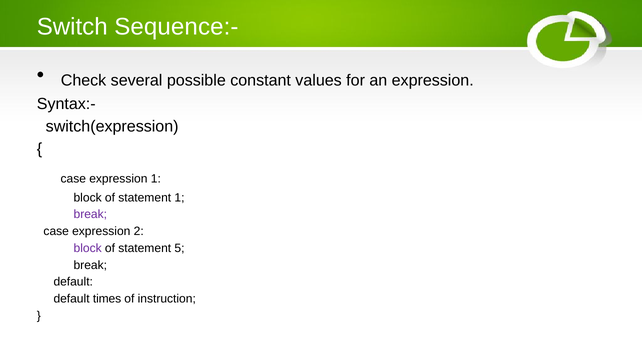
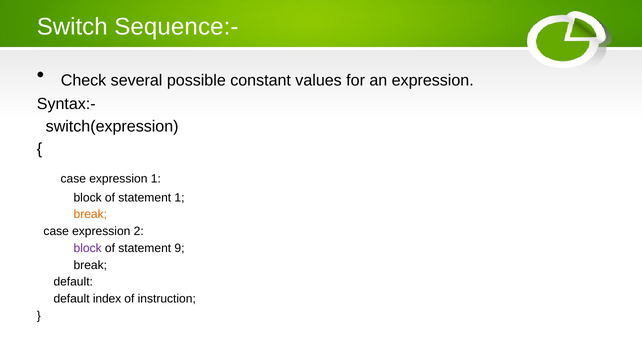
break at (90, 215) colour: purple -> orange
5: 5 -> 9
times: times -> index
